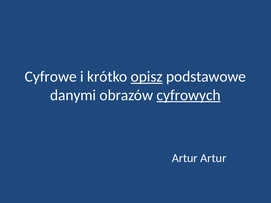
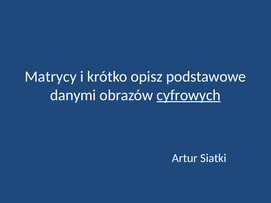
Cyfrowe: Cyfrowe -> Matrycy
opisz underline: present -> none
Artur Artur: Artur -> Siatki
